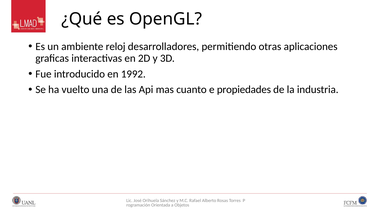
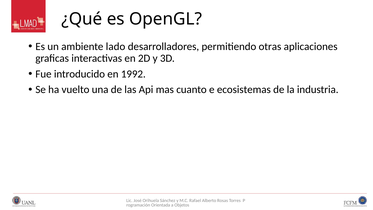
reloj: reloj -> lado
propiedades: propiedades -> ecosistemas
